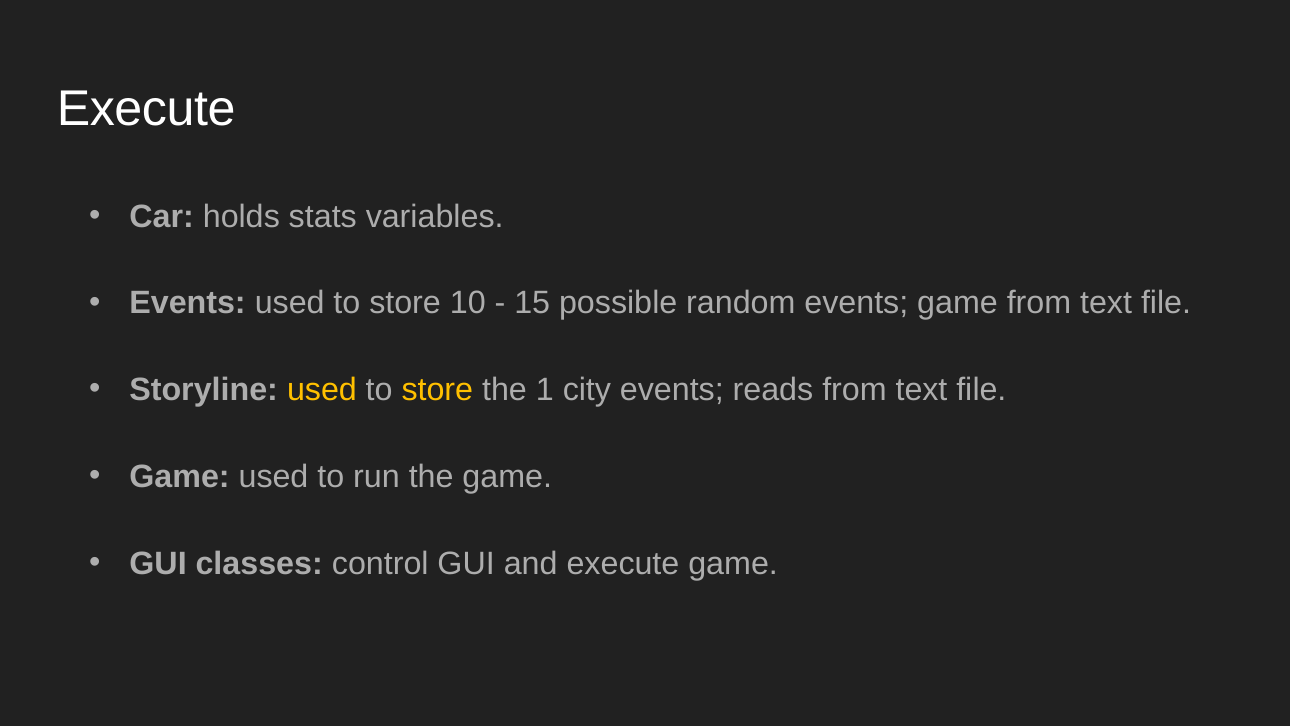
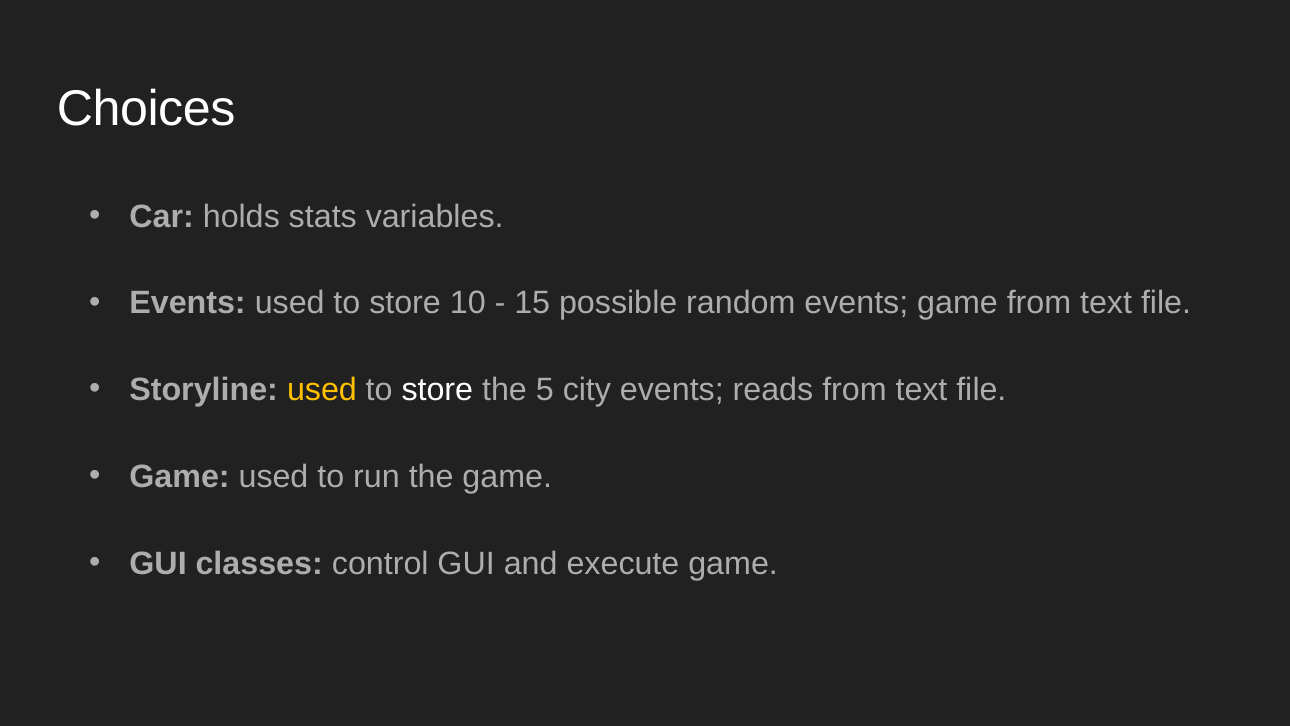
Execute at (146, 109): Execute -> Choices
store at (437, 390) colour: yellow -> white
1: 1 -> 5
